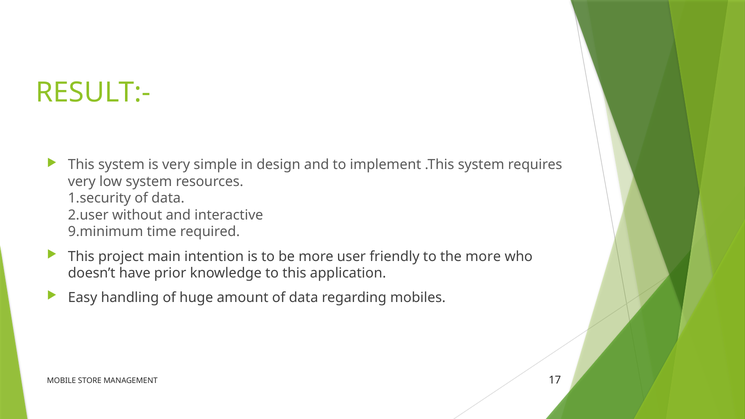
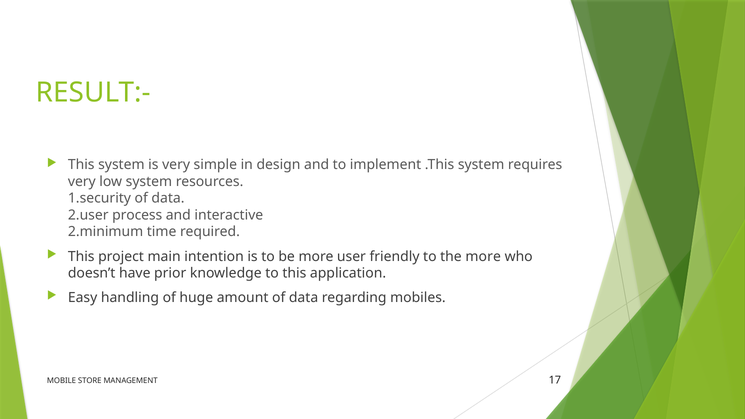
without: without -> process
9.minimum: 9.minimum -> 2.minimum
